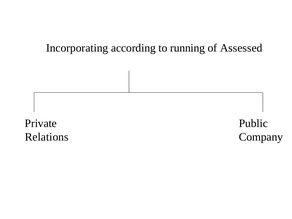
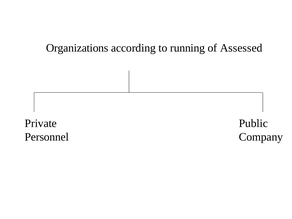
Incorporating: Incorporating -> Organizations
Relations: Relations -> Personnel
